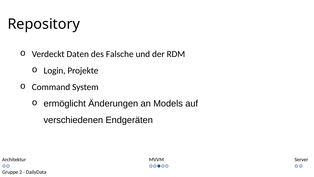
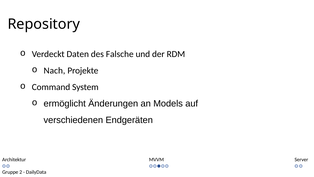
Login: Login -> Nach
